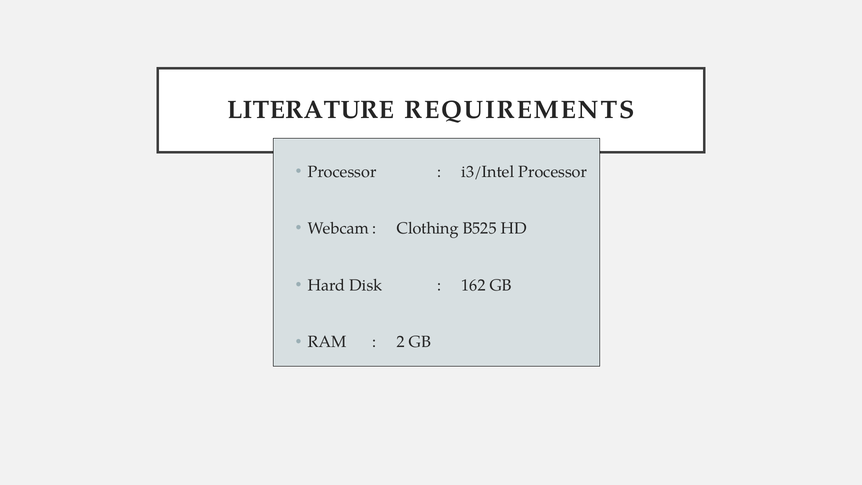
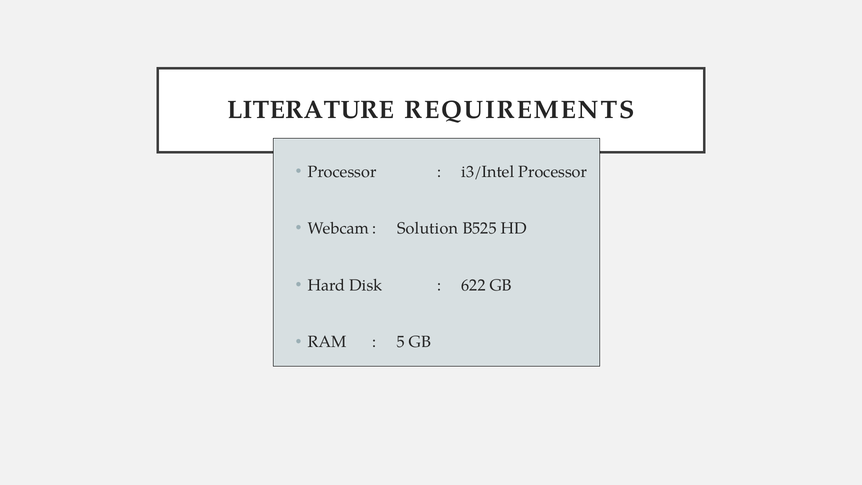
Clothing: Clothing -> Solution
162: 162 -> 622
2: 2 -> 5
